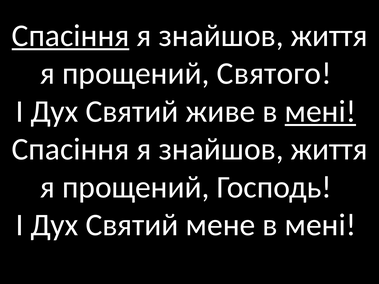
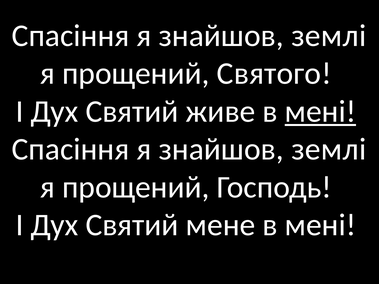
Спасіння at (71, 36) underline: present -> none
життя at (329, 36): життя -> землі
життя at (329, 149): життя -> землі
